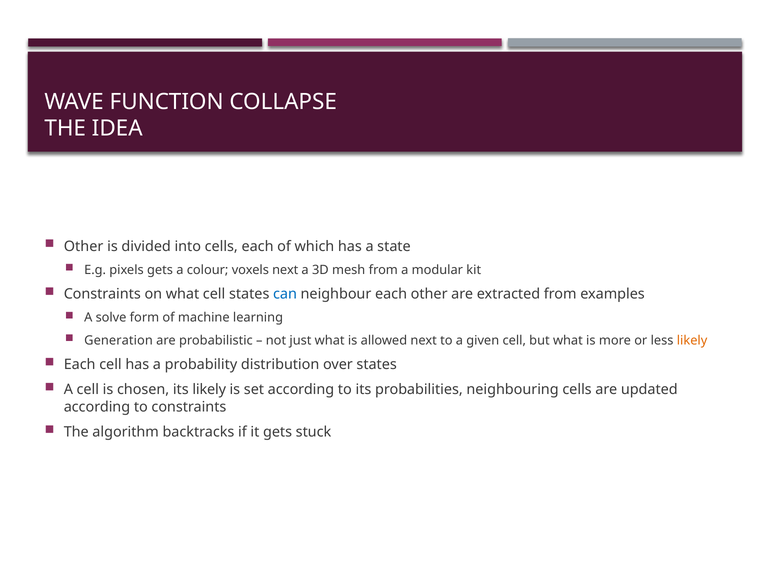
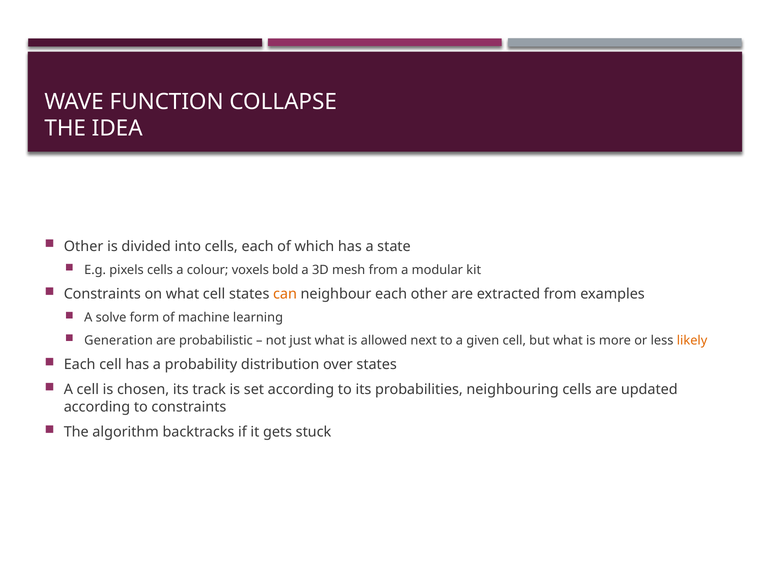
pixels gets: gets -> cells
voxels next: next -> bold
can colour: blue -> orange
its likely: likely -> track
